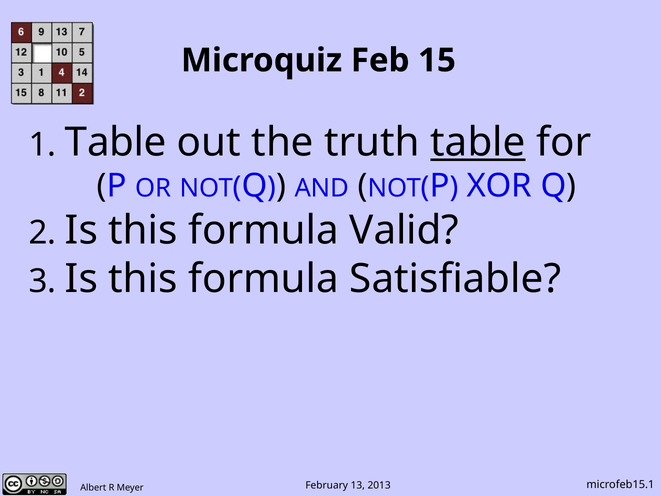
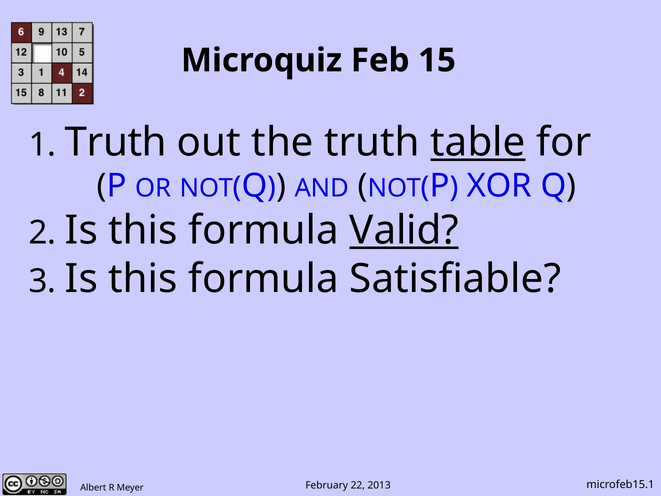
1 Table: Table -> Truth
Valid underline: none -> present
13: 13 -> 22
